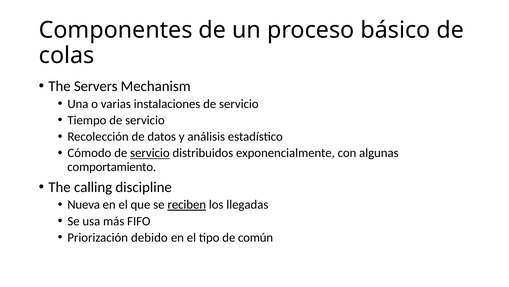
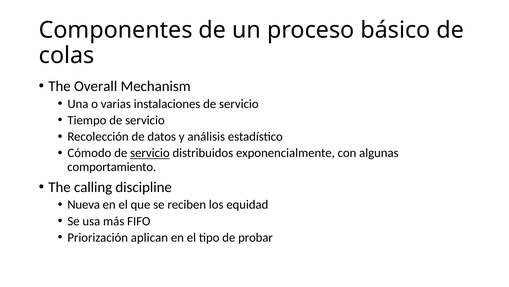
Servers: Servers -> Overall
reciben underline: present -> none
llegadas: llegadas -> equidad
debido: debido -> aplican
común: común -> probar
